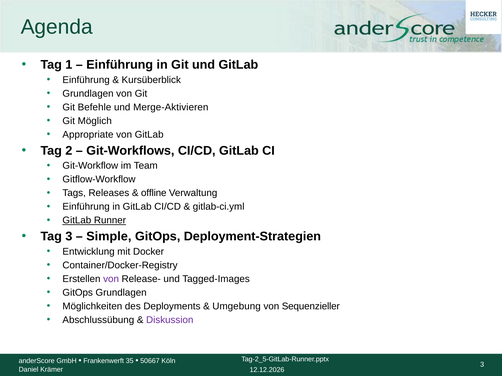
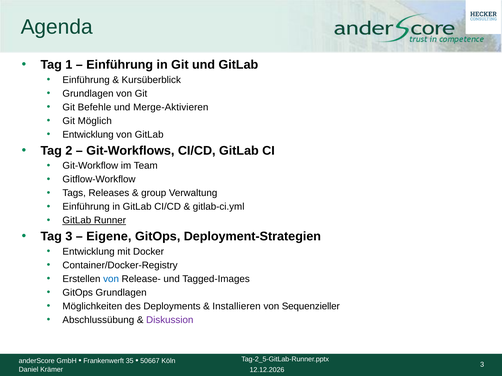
Appropriate at (88, 135): Appropriate -> Entwicklung
offline: offline -> group
Simple: Simple -> Eigene
von at (111, 279) colour: purple -> blue
Umgebung: Umgebung -> Installieren
